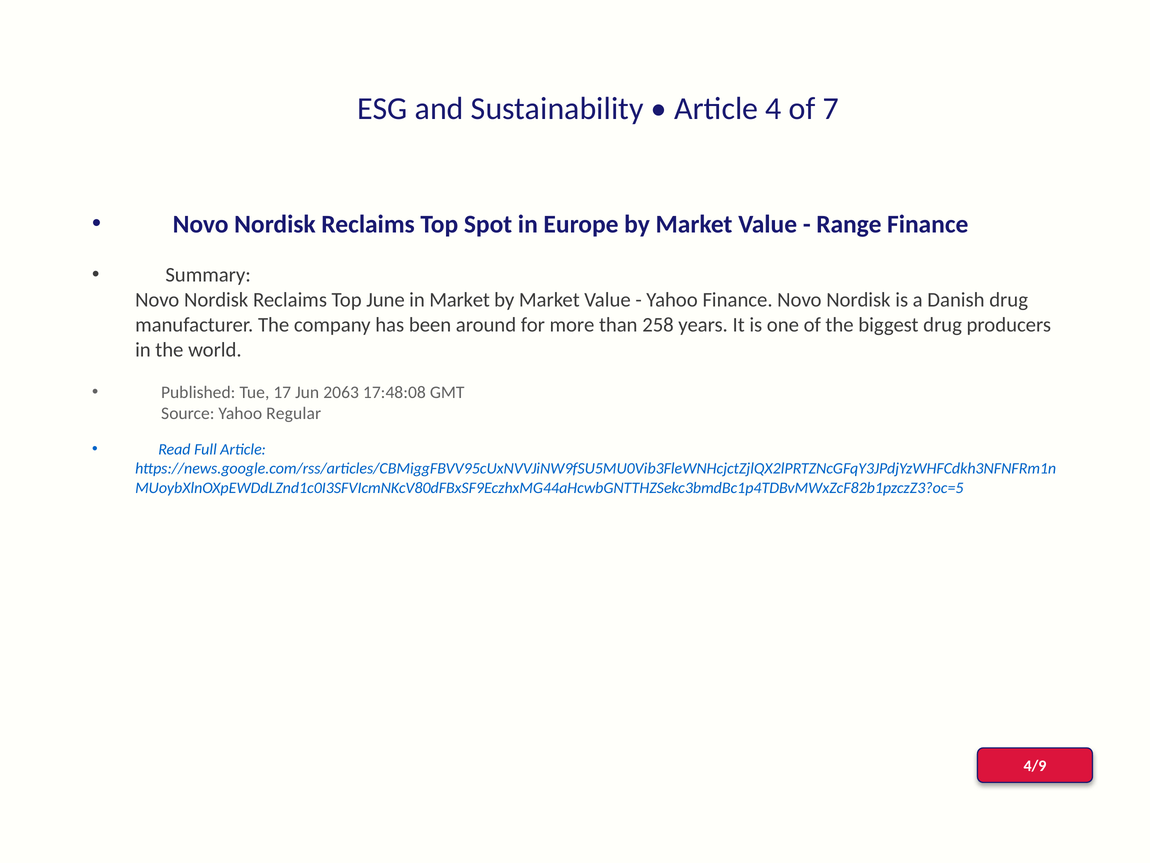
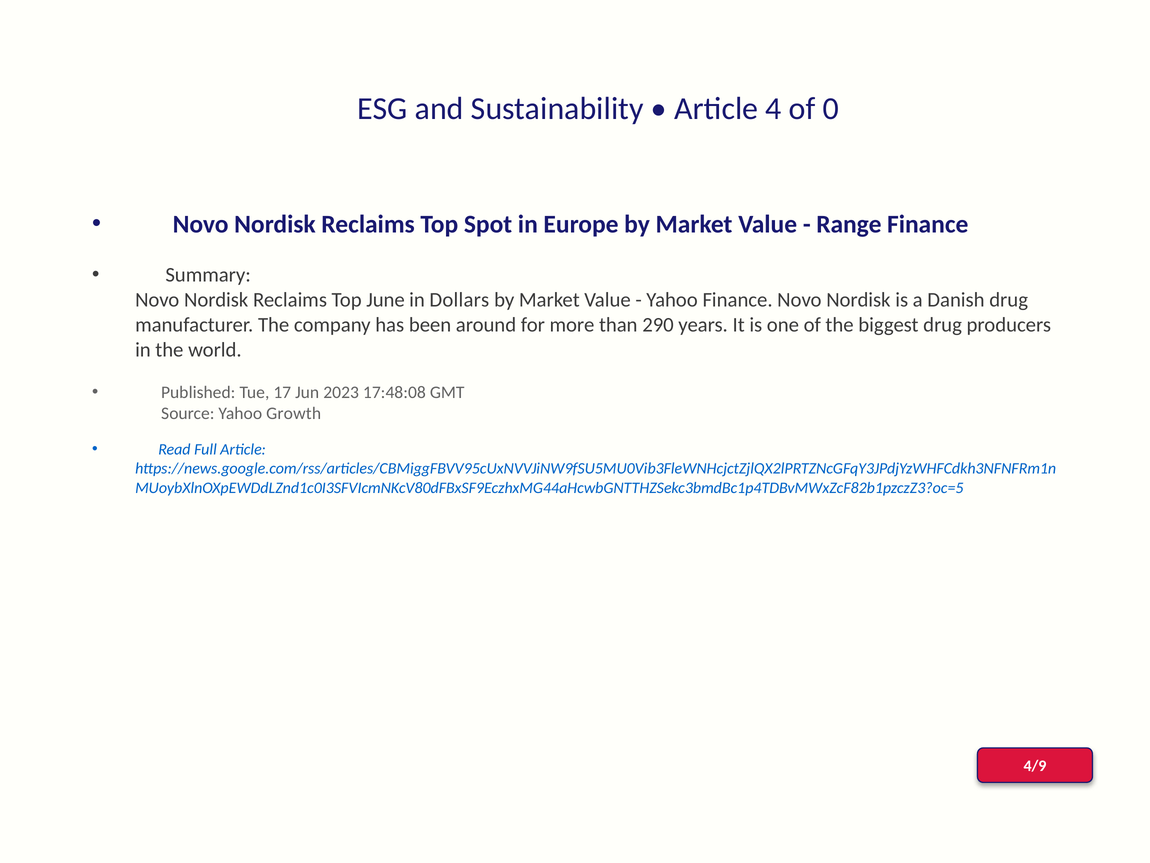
7: 7 -> 0
in Market: Market -> Dollars
258: 258 -> 290
2063: 2063 -> 2023
Regular: Regular -> Growth
